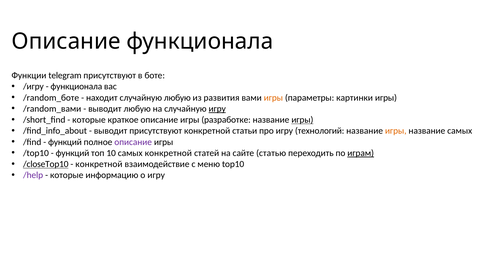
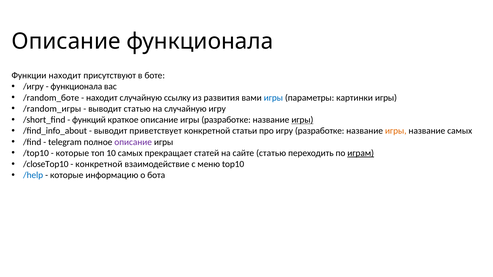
Функции telegram: telegram -> находит
случайную любую: любую -> ссылку
игры at (273, 98) colour: orange -> blue
/random_вами: /random_вами -> /random_игры
выводит любую: любую -> статью
игру at (217, 109) underline: present -> none
которые at (89, 120): которые -> функций
выводит присутствуют: присутствуют -> приветствует
игру технологий: технологий -> разработке
функций at (65, 142): функций -> telegram
функций at (72, 153): функций -> которые
самых конкретной: конкретной -> прекращает
/closeTop10 underline: present -> none
/help colour: purple -> blue
о игру: игру -> бота
